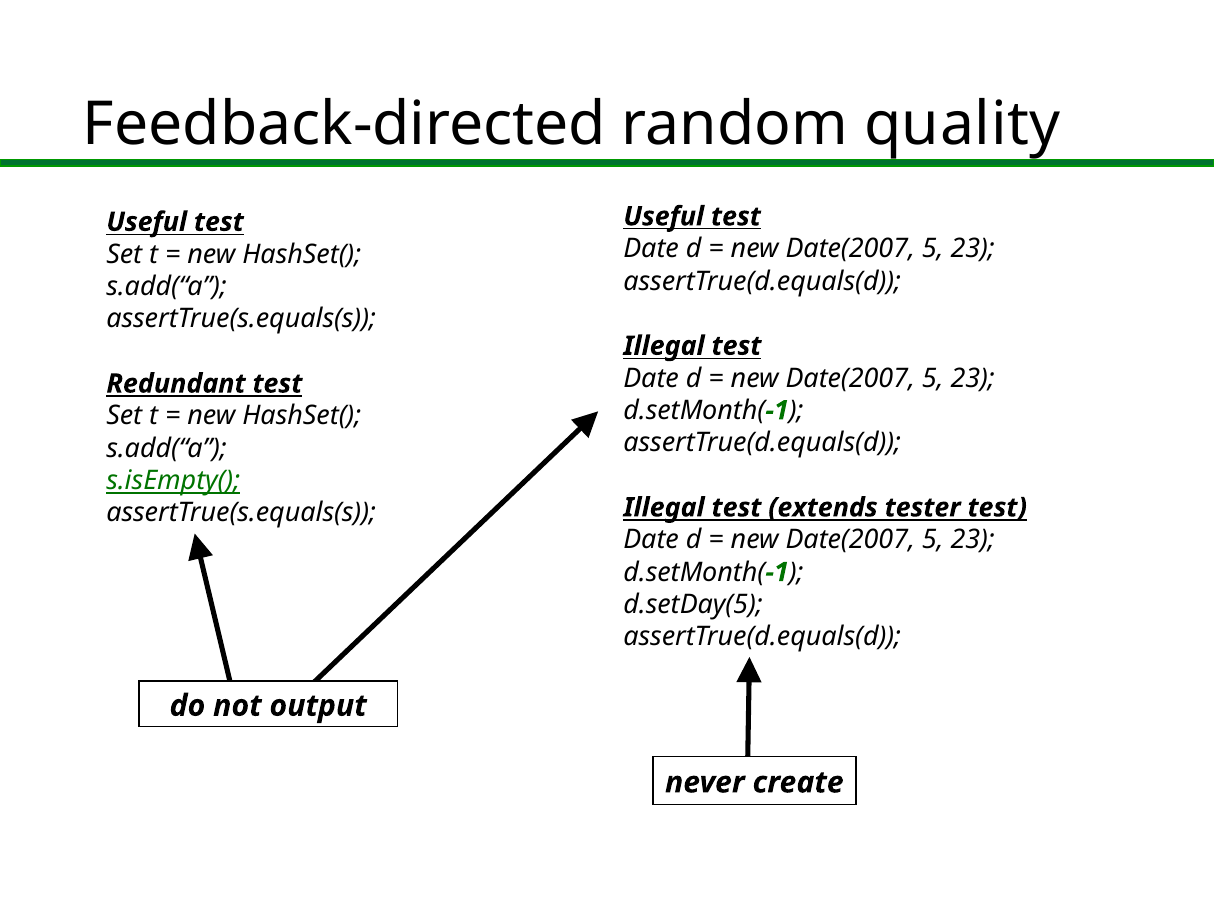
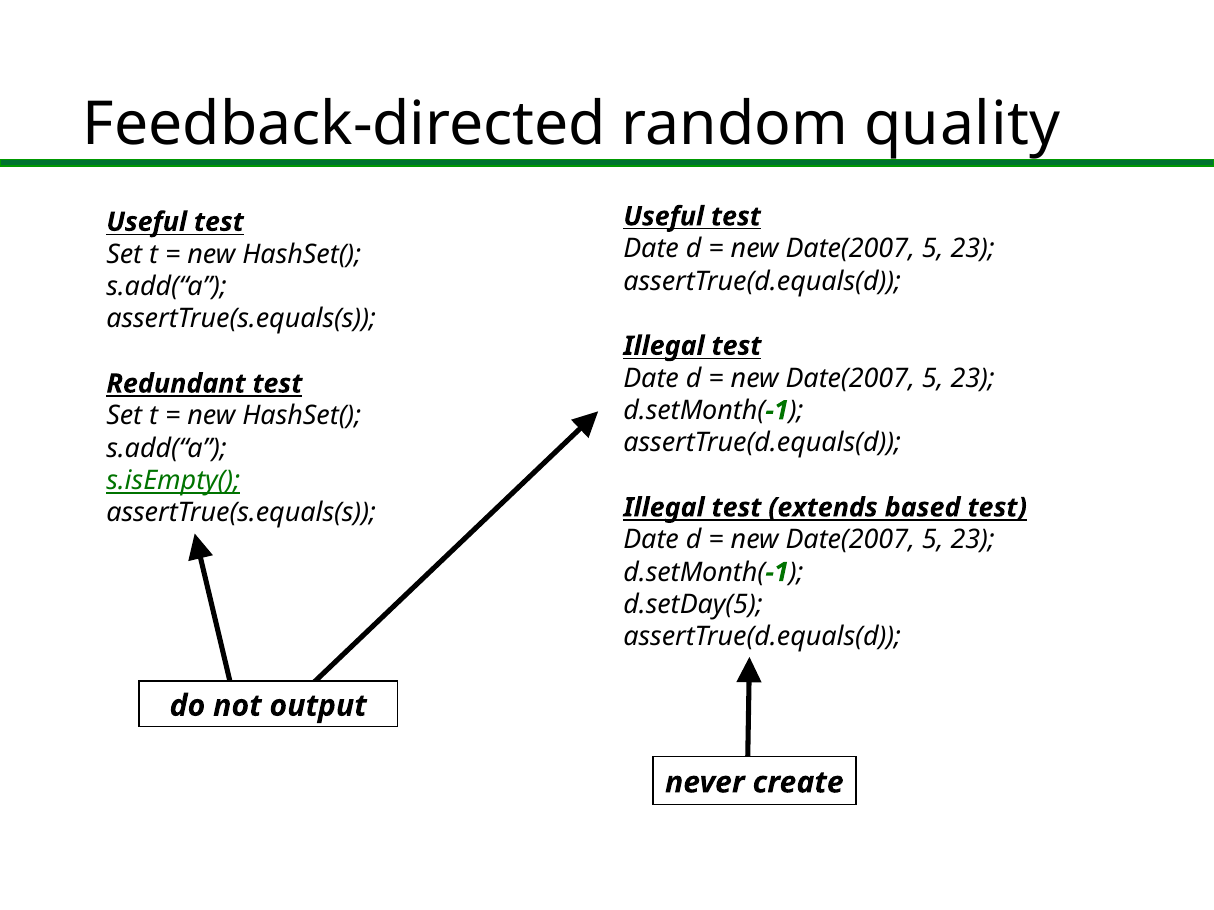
tester: tester -> based
